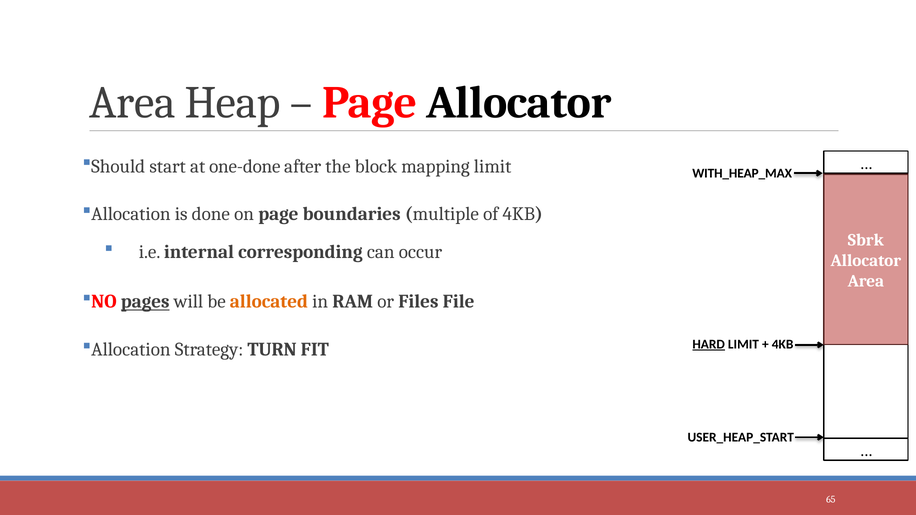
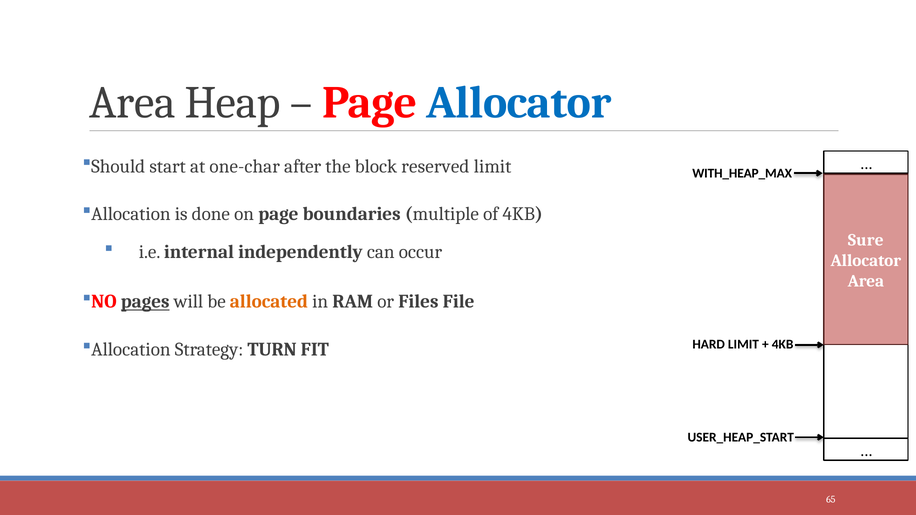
Allocator at (519, 103) colour: black -> blue
one-done: one-done -> one-char
mapping: mapping -> reserved
Sbrk: Sbrk -> Sure
corresponding: corresponding -> independently
HARD underline: present -> none
